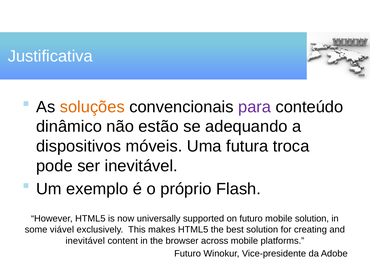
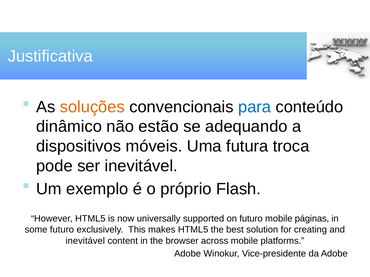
para colour: purple -> blue
mobile solution: solution -> páginas
some viável: viável -> futuro
Futuro at (188, 254): Futuro -> Adobe
